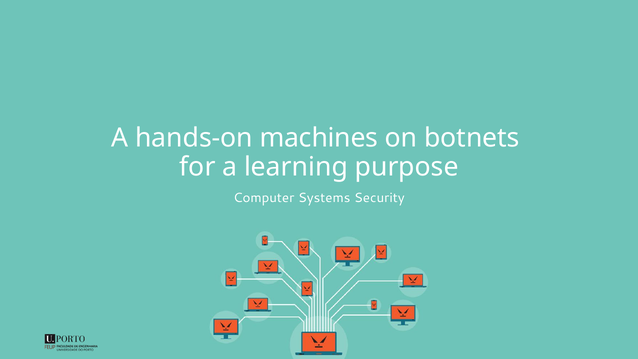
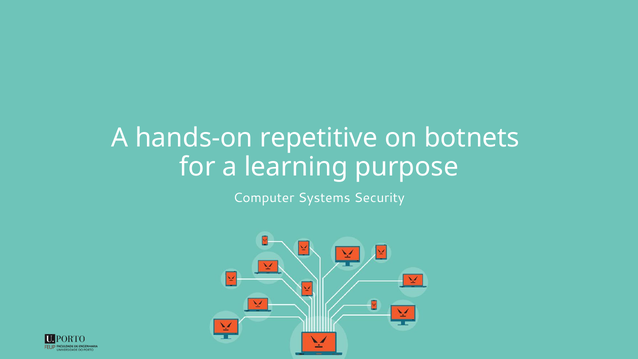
machines: machines -> repetitive
